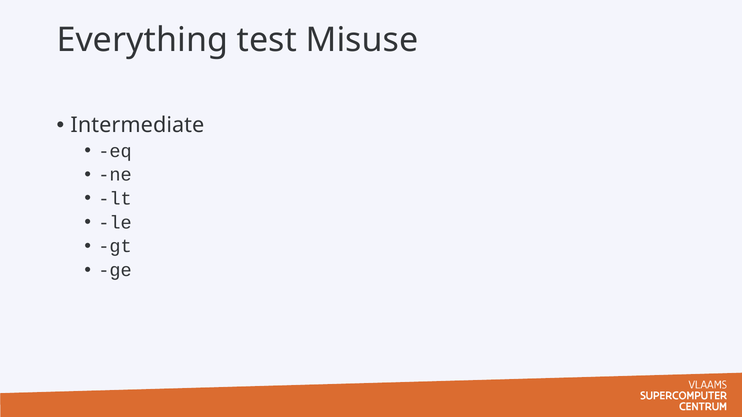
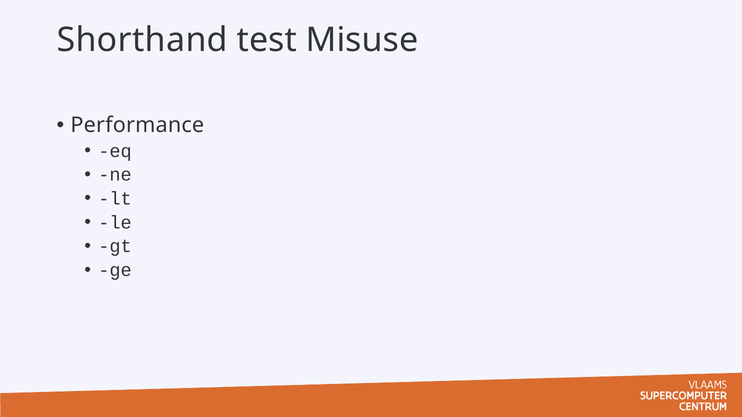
Everything: Everything -> Shorthand
Intermediate: Intermediate -> Performance
